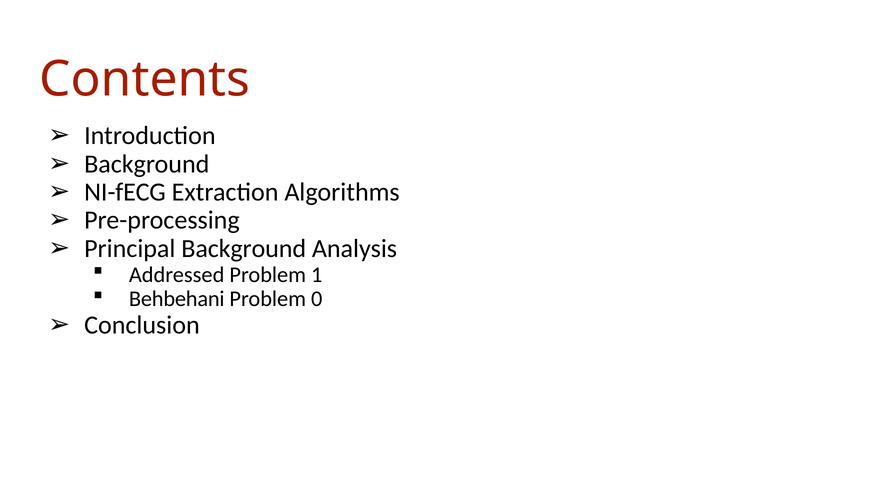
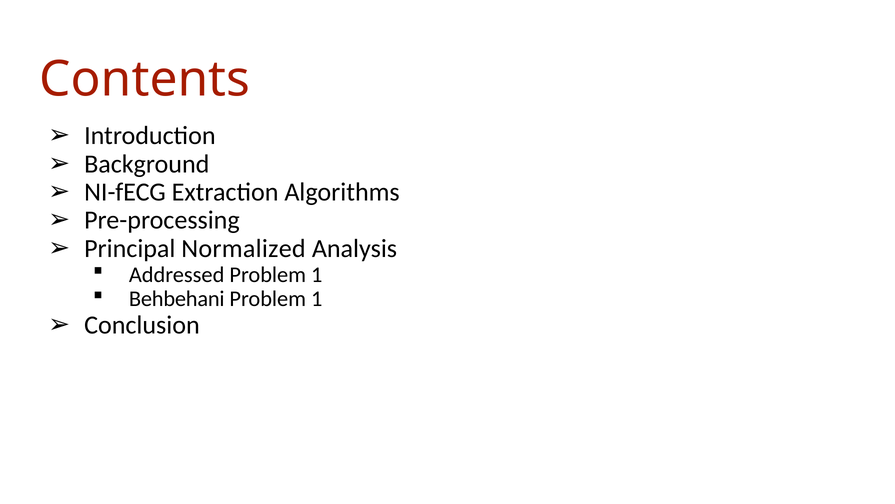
Principal Background: Background -> Normalized
0 at (317, 299): 0 -> 1
